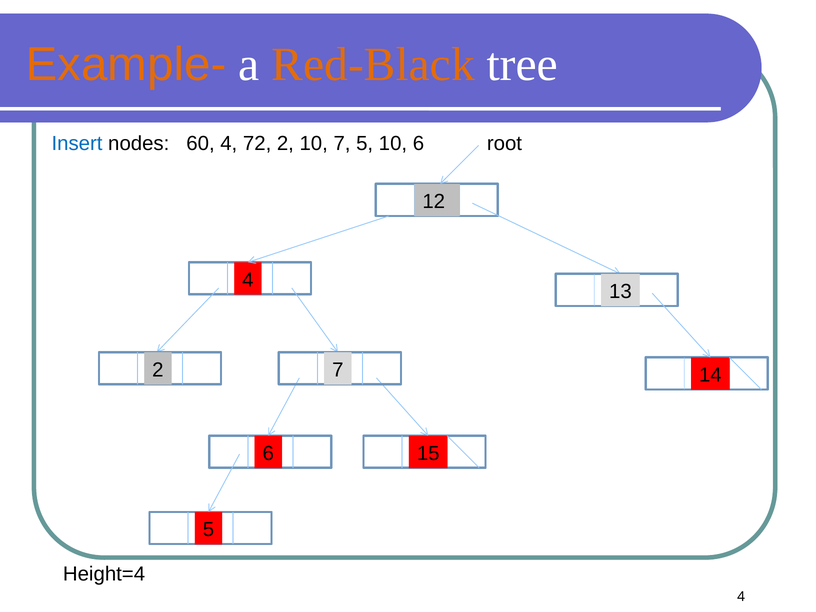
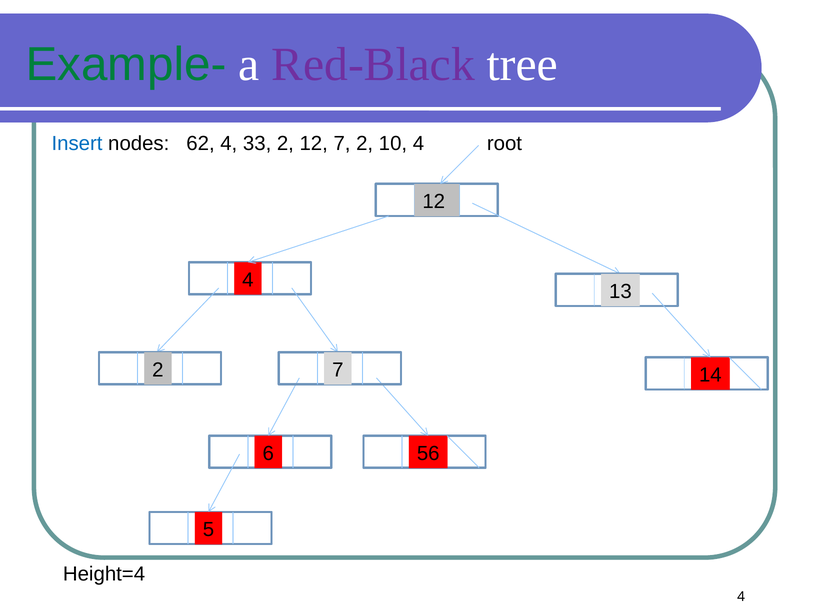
Example- colour: orange -> green
Red-Black colour: orange -> purple
60: 60 -> 62
72: 72 -> 33
2 10: 10 -> 12
7 5: 5 -> 2
10 6: 6 -> 4
15: 15 -> 56
